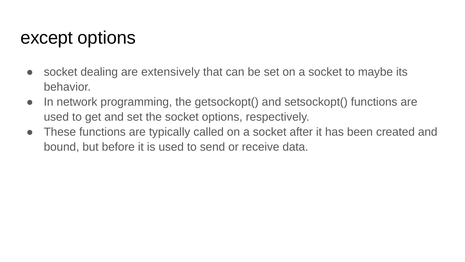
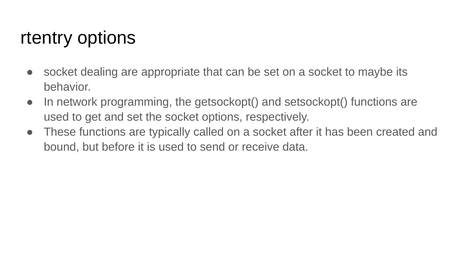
except: except -> rtentry
extensively: extensively -> appropriate
